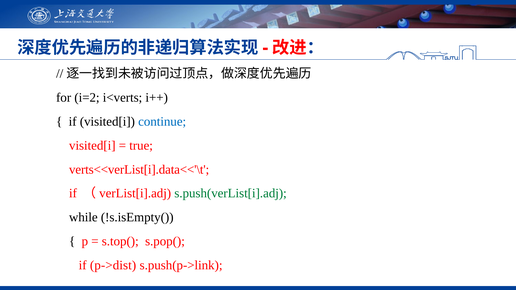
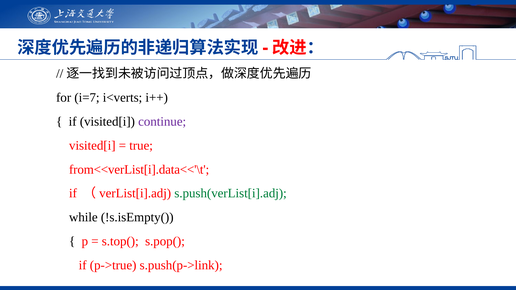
i=2: i=2 -> i=7
continue colour: blue -> purple
verts<<verList[i].data<<'\t: verts<<verList[i].data<<'\t -> from<<verList[i].data<<'\t
p->dist: p->dist -> p->true
